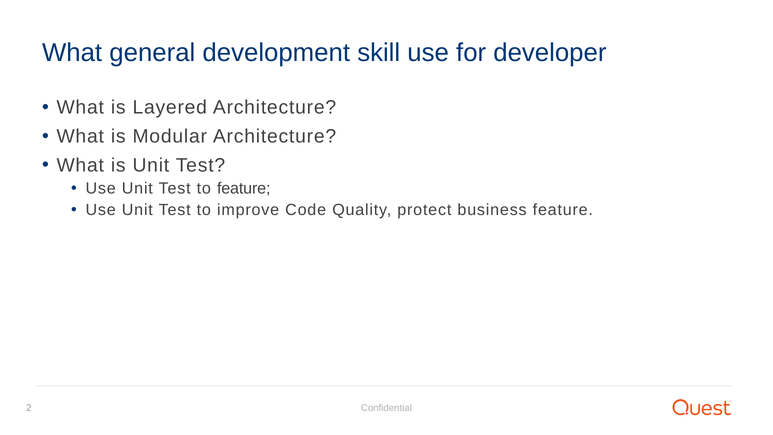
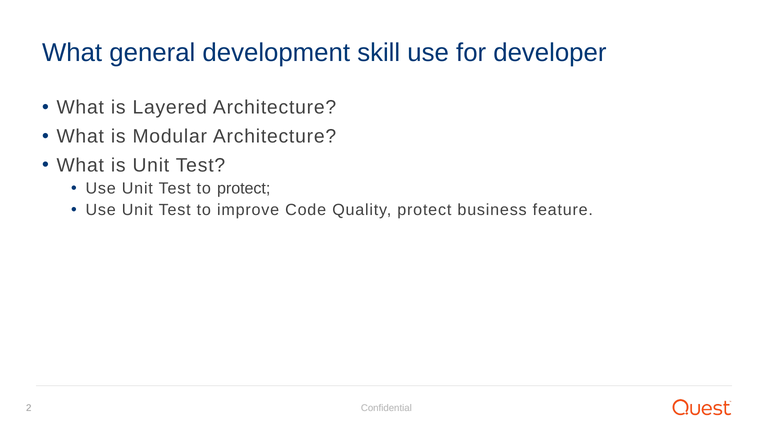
to feature: feature -> protect
